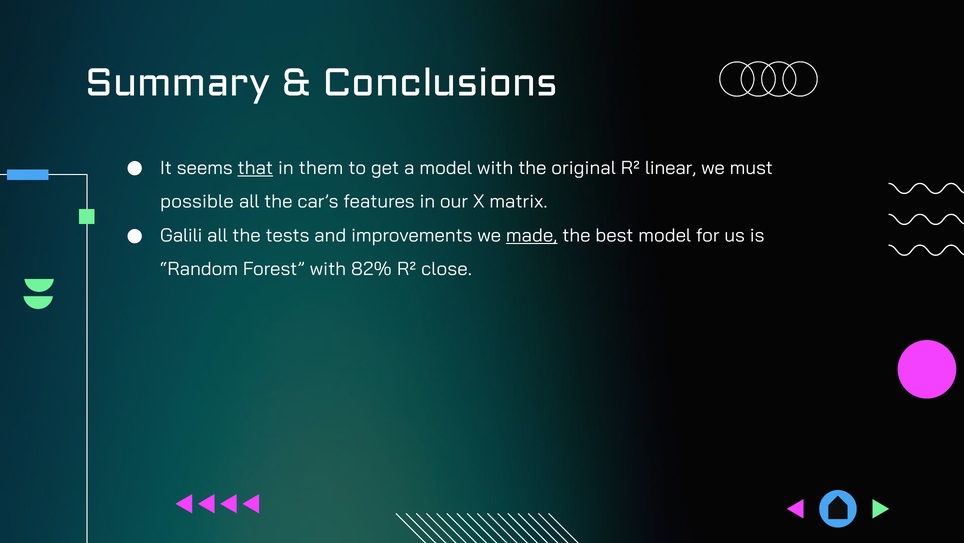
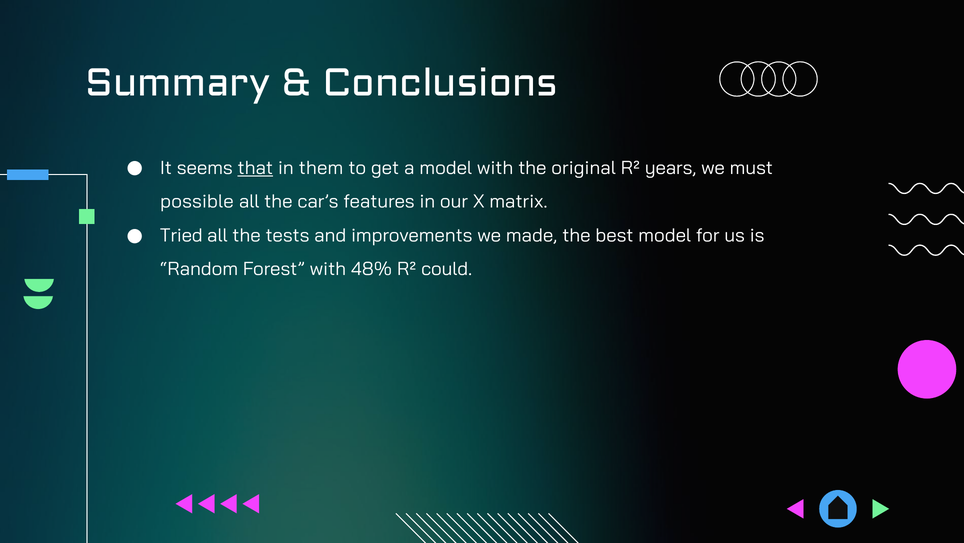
linear: linear -> years
Galili: Galili -> Tried
made underline: present -> none
82%: 82% -> 48%
close: close -> could
